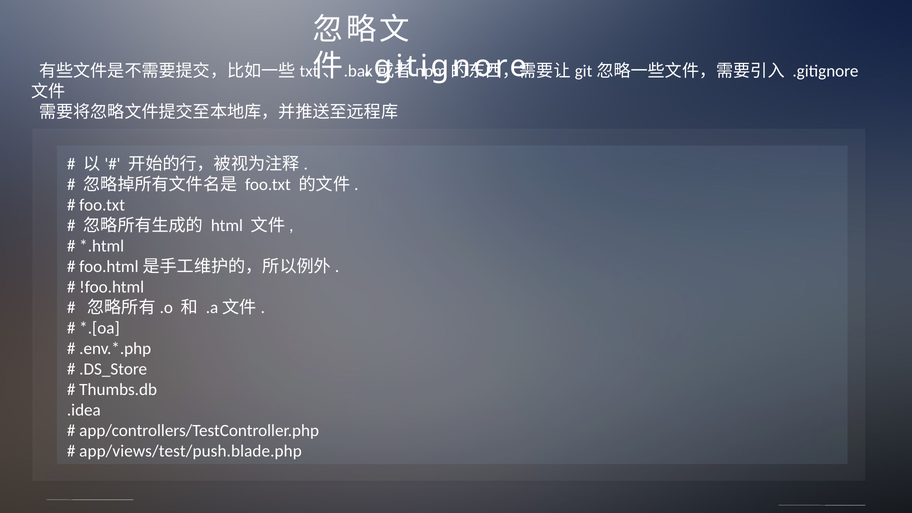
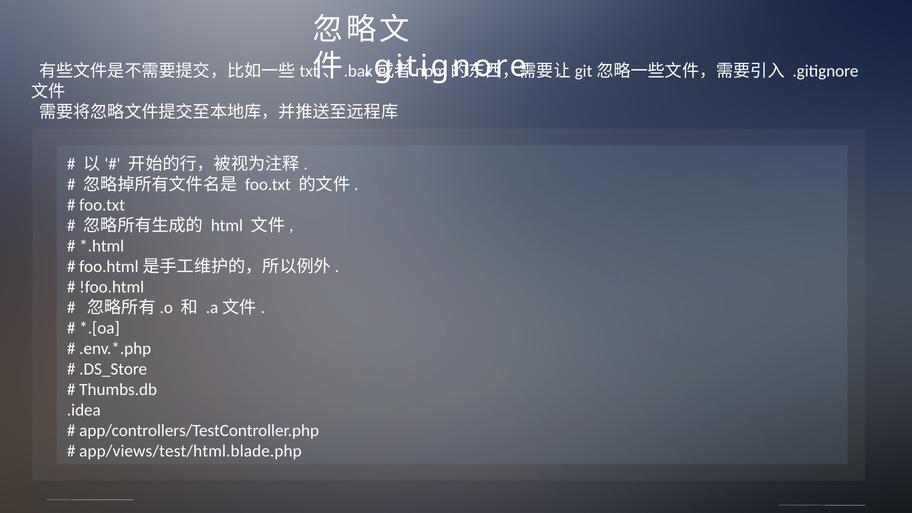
app/views/test/push.blade.php: app/views/test/push.blade.php -> app/views/test/html.blade.php
